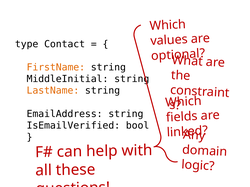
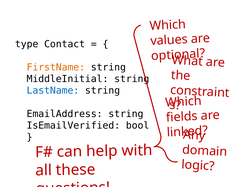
LastName colour: orange -> blue
